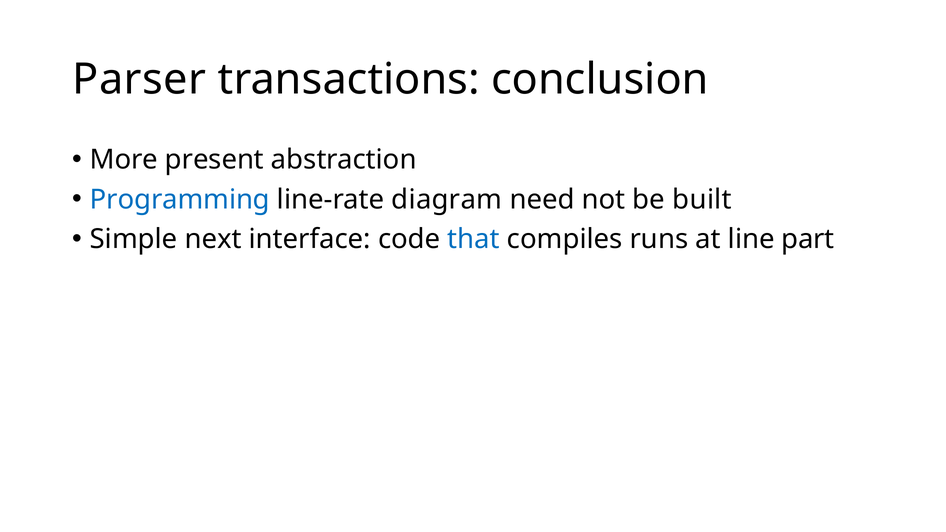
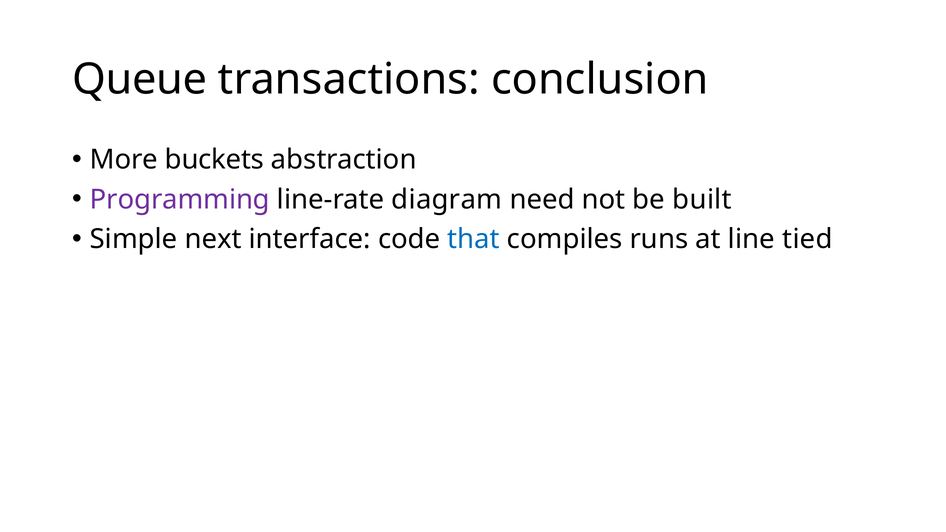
Parser: Parser -> Queue
present: present -> buckets
Programming colour: blue -> purple
part: part -> tied
